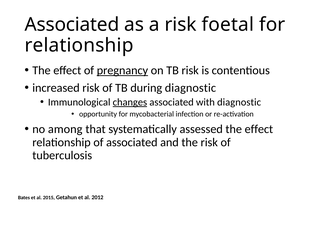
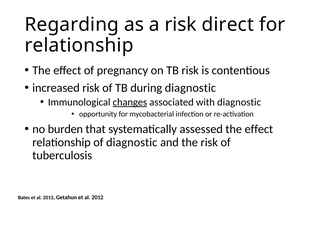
Associated at (72, 25): Associated -> Regarding
foetal: foetal -> direct
pregnancy underline: present -> none
among: among -> burden
of associated: associated -> diagnostic
